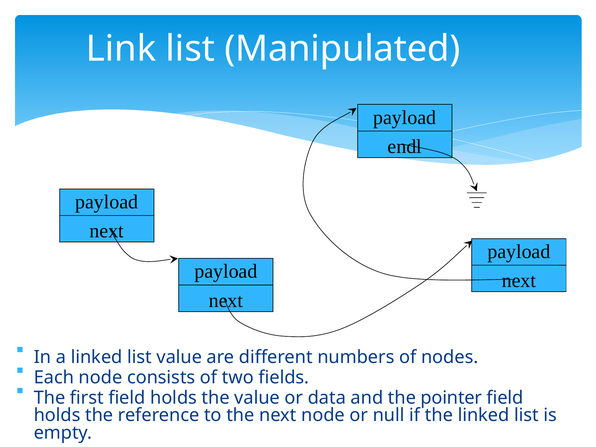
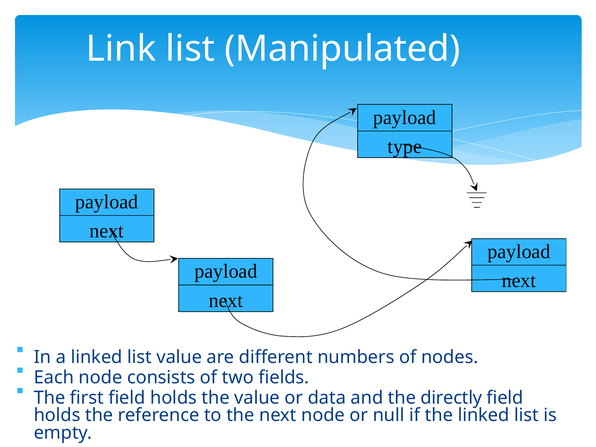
endl: endl -> type
pointer: pointer -> directly
